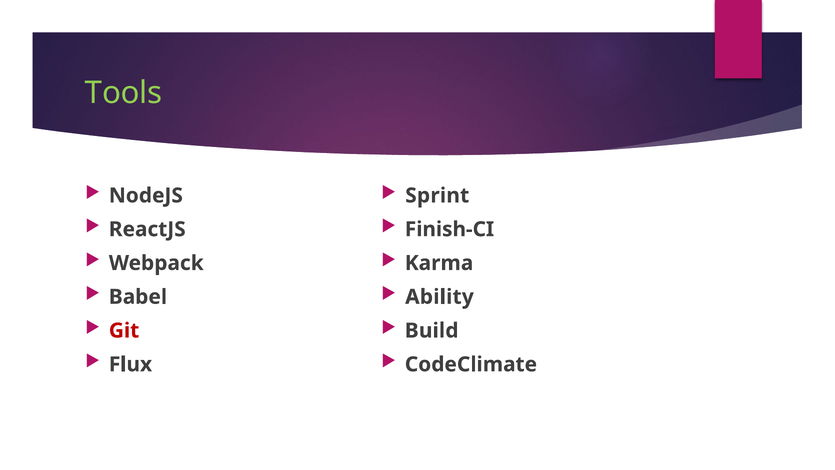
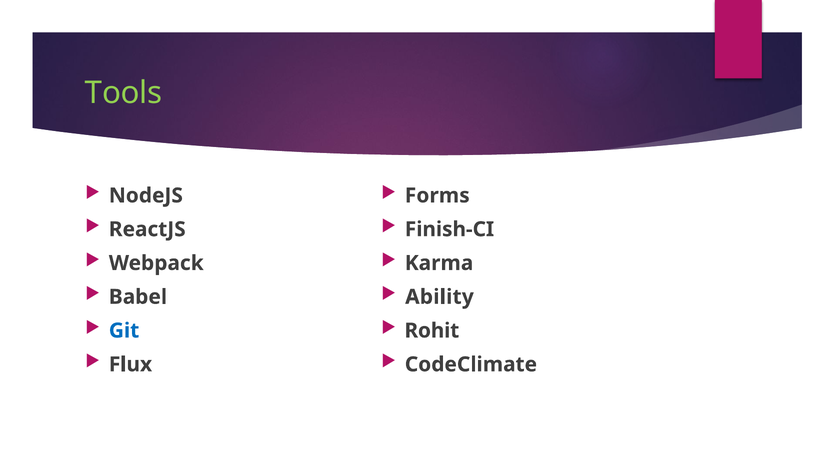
Sprint: Sprint -> Forms
Git colour: red -> blue
Build: Build -> Rohit
